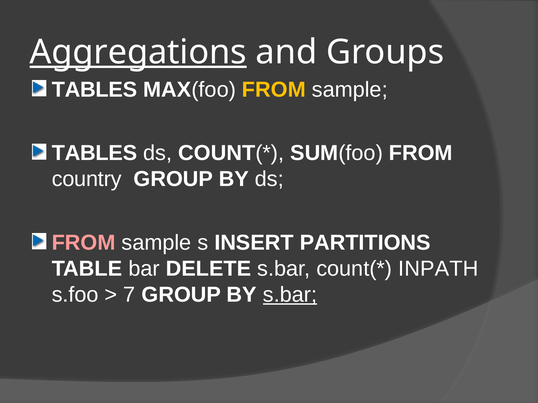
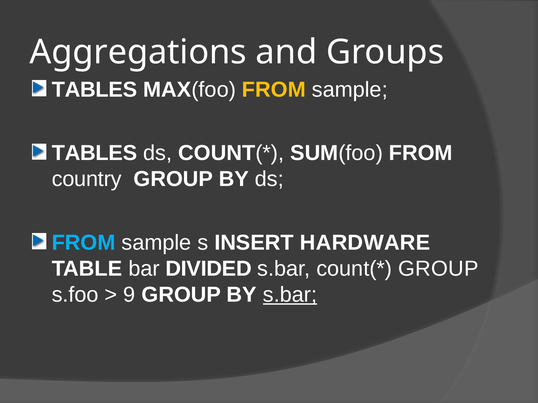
Aggregations underline: present -> none
FROM at (84, 243) colour: pink -> light blue
PARTITIONS: PARTITIONS -> HARDWARE
DELETE: DELETE -> DIVIDED
INPATH at (438, 269): INPATH -> GROUP
7: 7 -> 9
